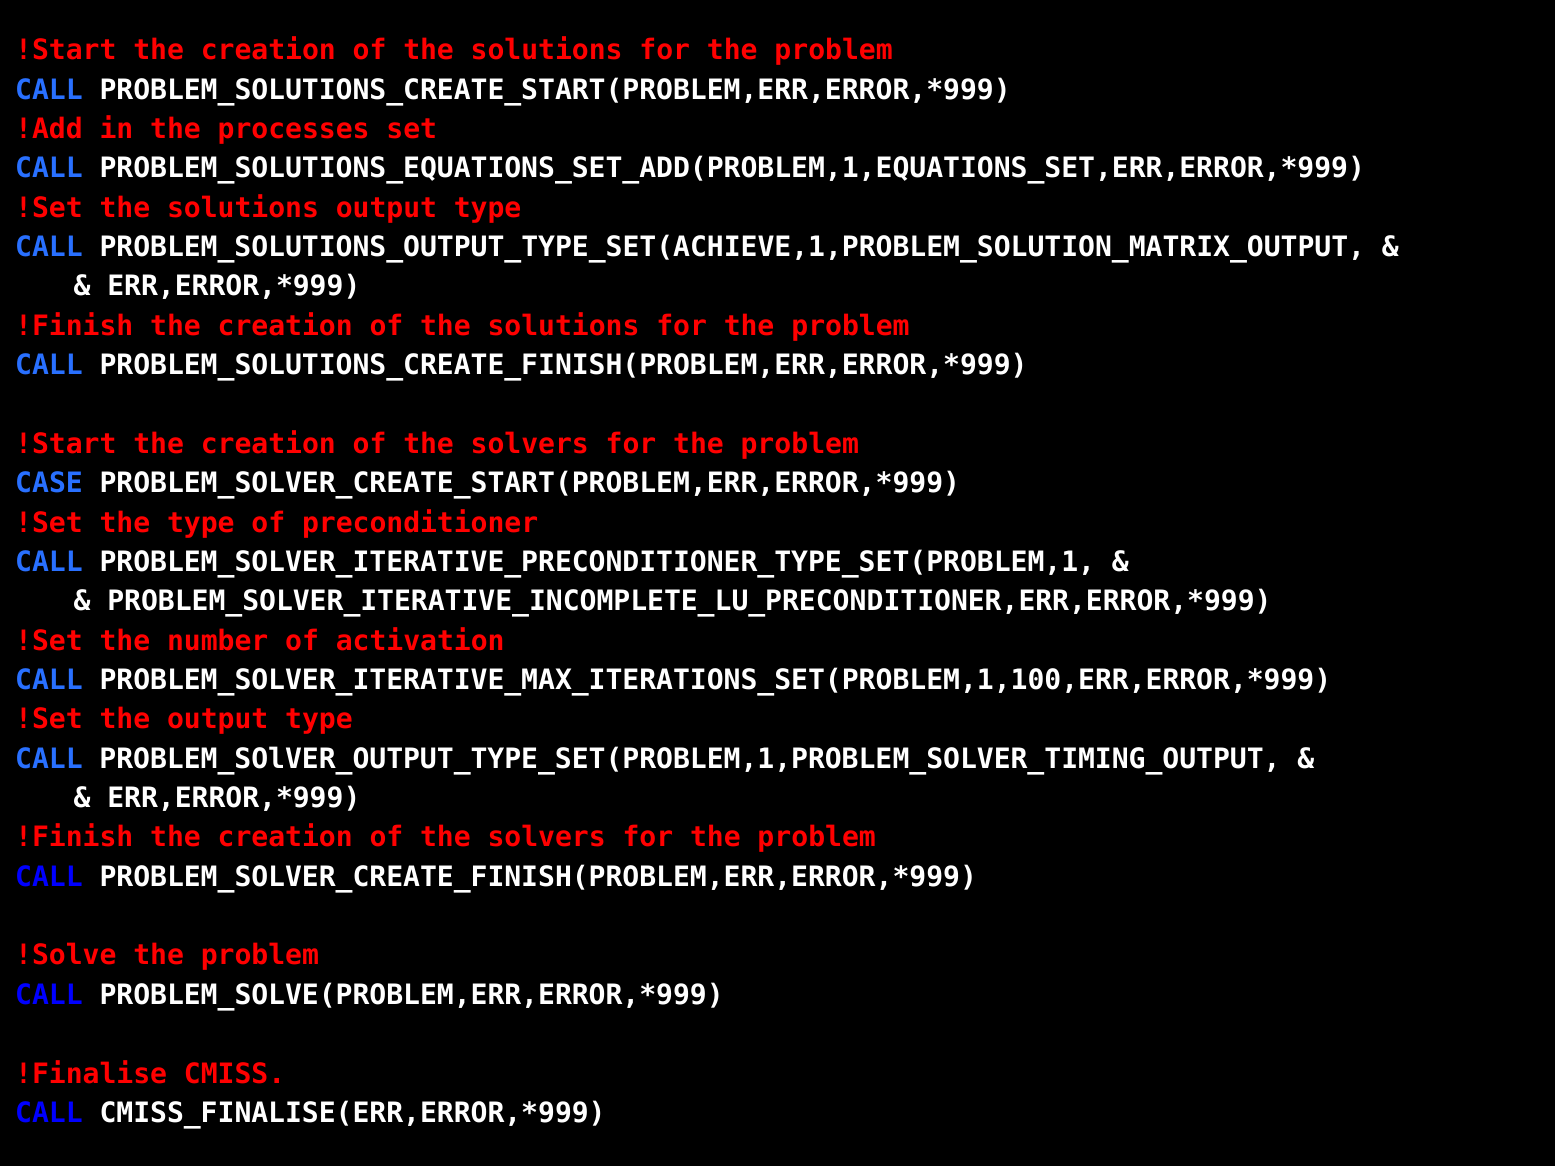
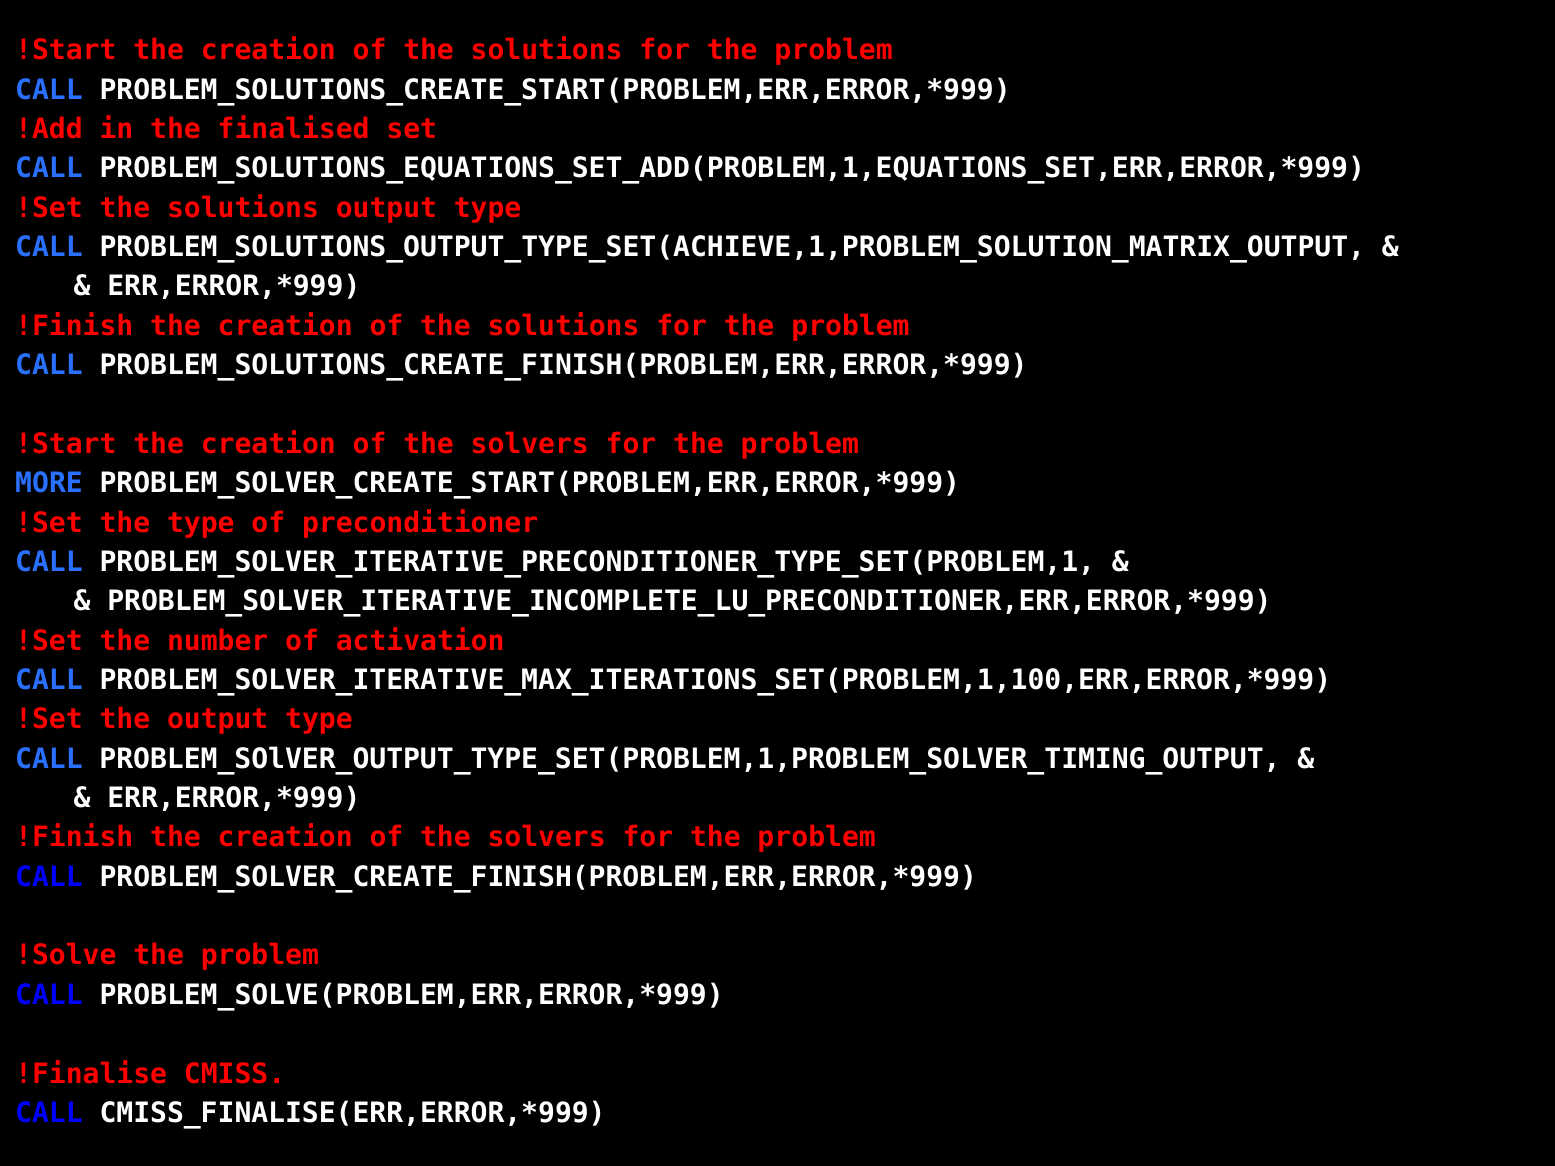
processes: processes -> finalised
CASE: CASE -> MORE
